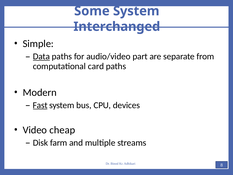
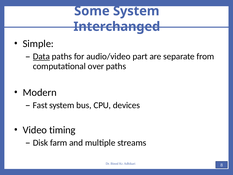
card: card -> over
Fast underline: present -> none
cheap: cheap -> timing
